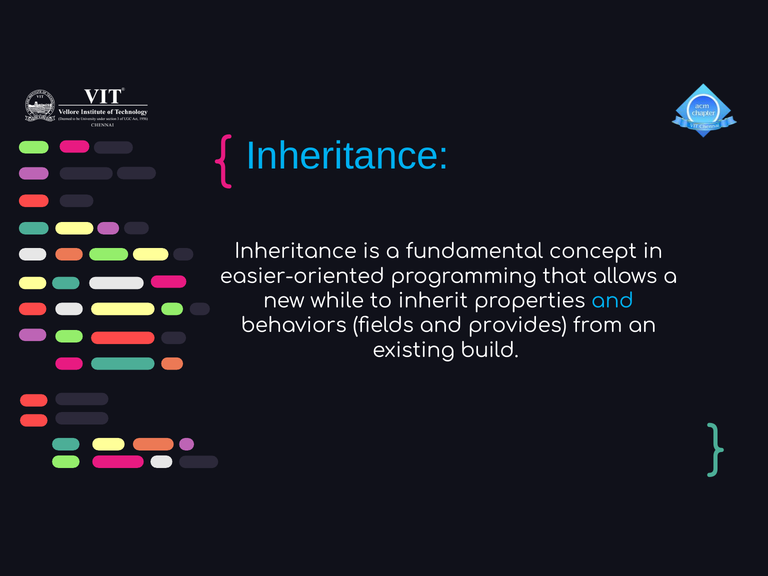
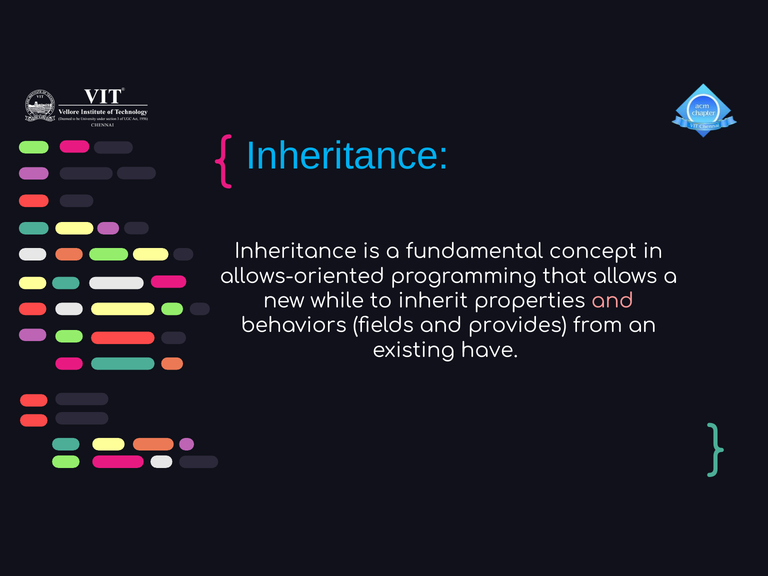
easier-oriented: easier-oriented -> allows-oriented
and at (613, 301) colour: light blue -> pink
build: build -> have
